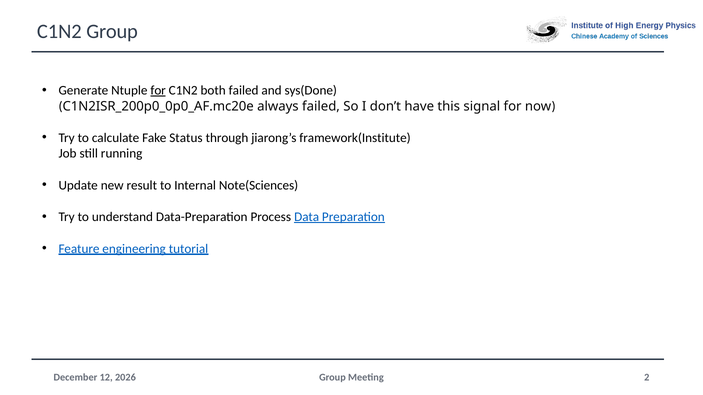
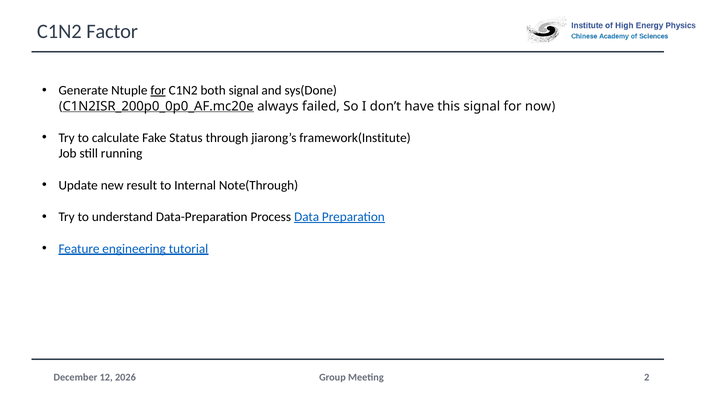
C1N2 Group: Group -> Factor
both failed: failed -> signal
C1N2ISR_200p0_0p0_AF.mc20e underline: none -> present
Note(Sciences: Note(Sciences -> Note(Through
